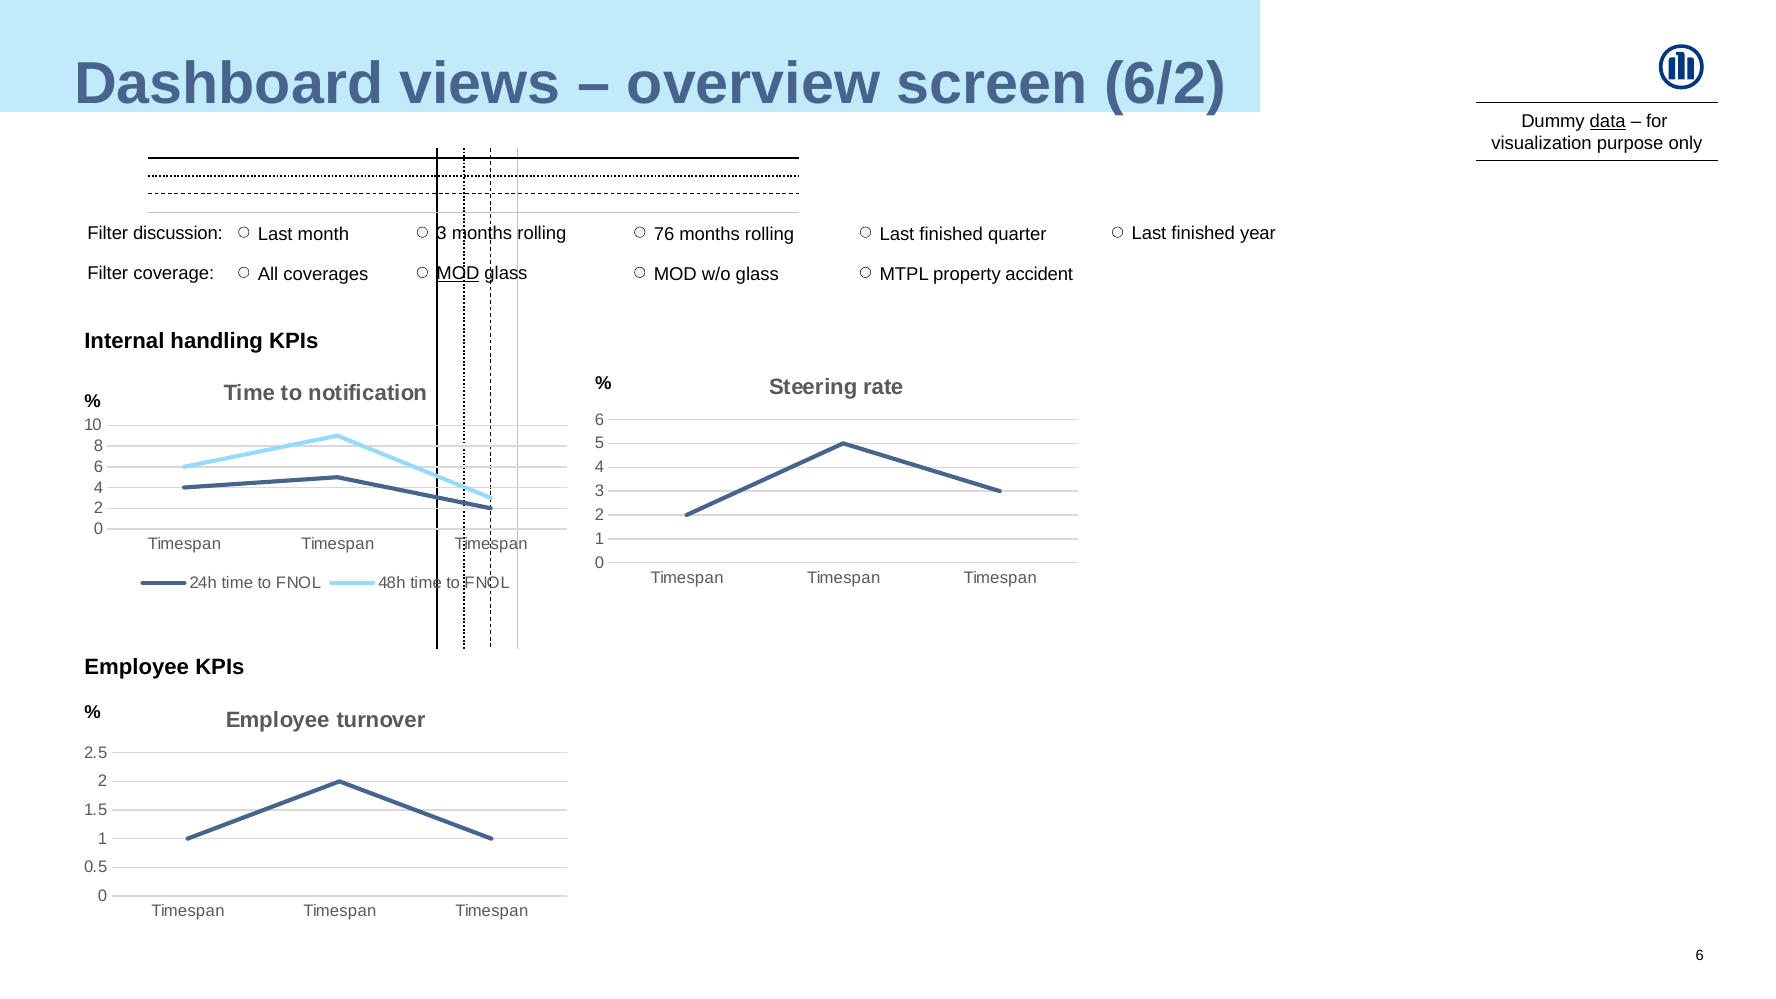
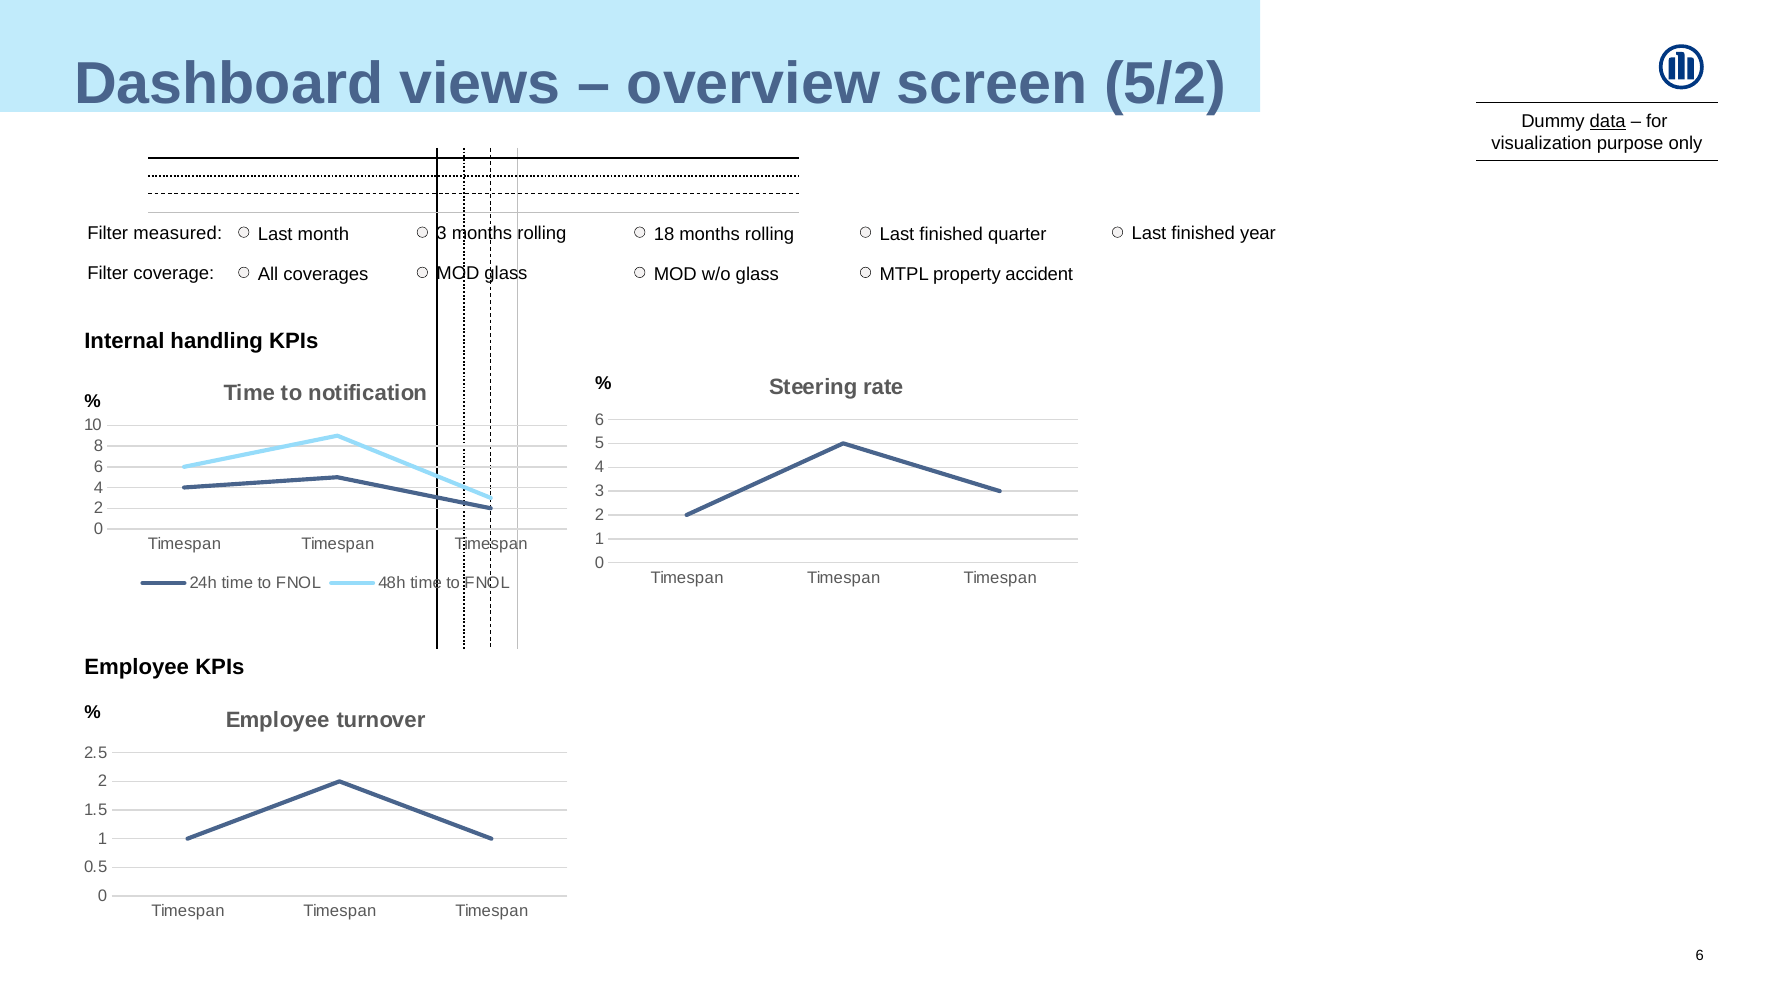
6/2: 6/2 -> 5/2
discussion: discussion -> measured
76: 76 -> 18
MOD at (458, 274) underline: present -> none
